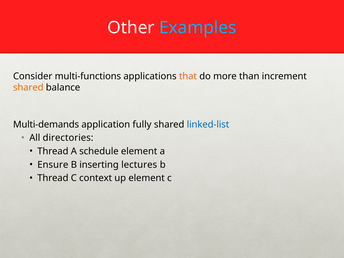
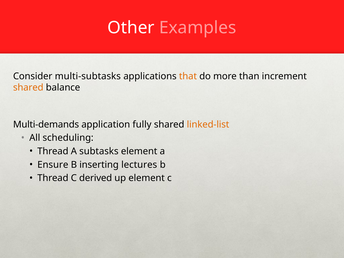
Examples colour: light blue -> pink
multi-functions: multi-functions -> multi-subtasks
linked-list colour: blue -> orange
directories: directories -> scheduling
schedule: schedule -> subtasks
context: context -> derived
